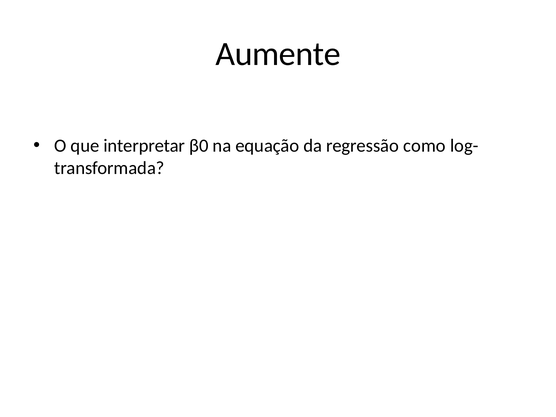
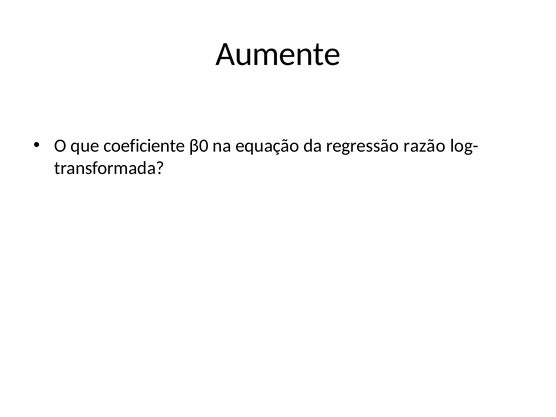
interpretar: interpretar -> coeficiente
como: como -> razão
